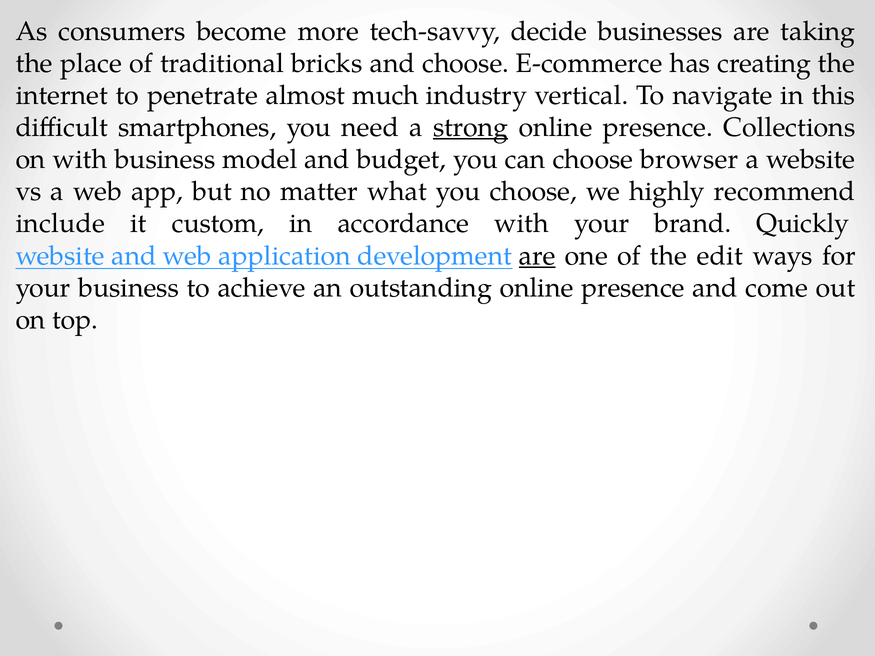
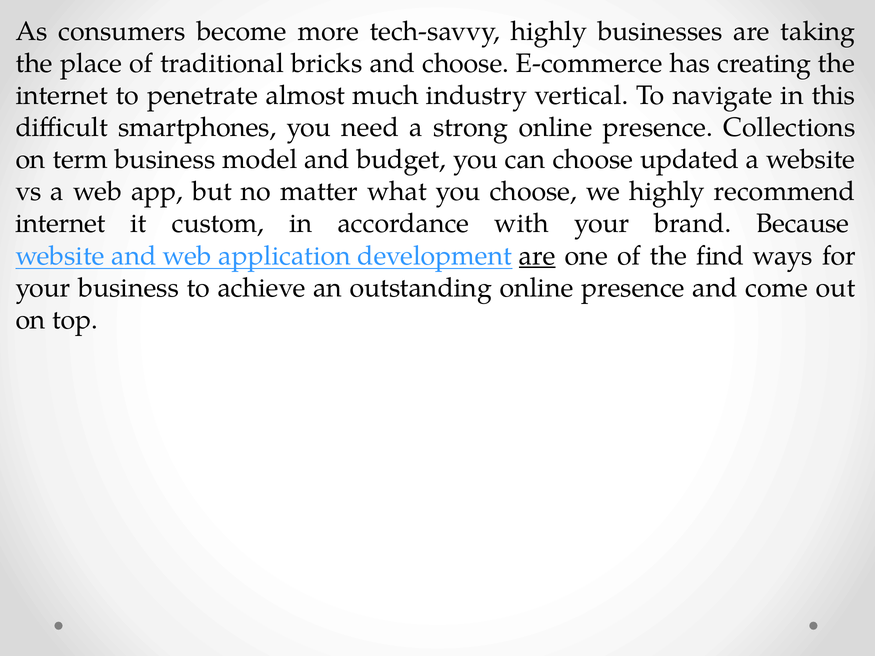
tech-savvy decide: decide -> highly
strong underline: present -> none
on with: with -> term
browser: browser -> updated
include at (60, 224): include -> internet
Quickly: Quickly -> Because
edit: edit -> find
